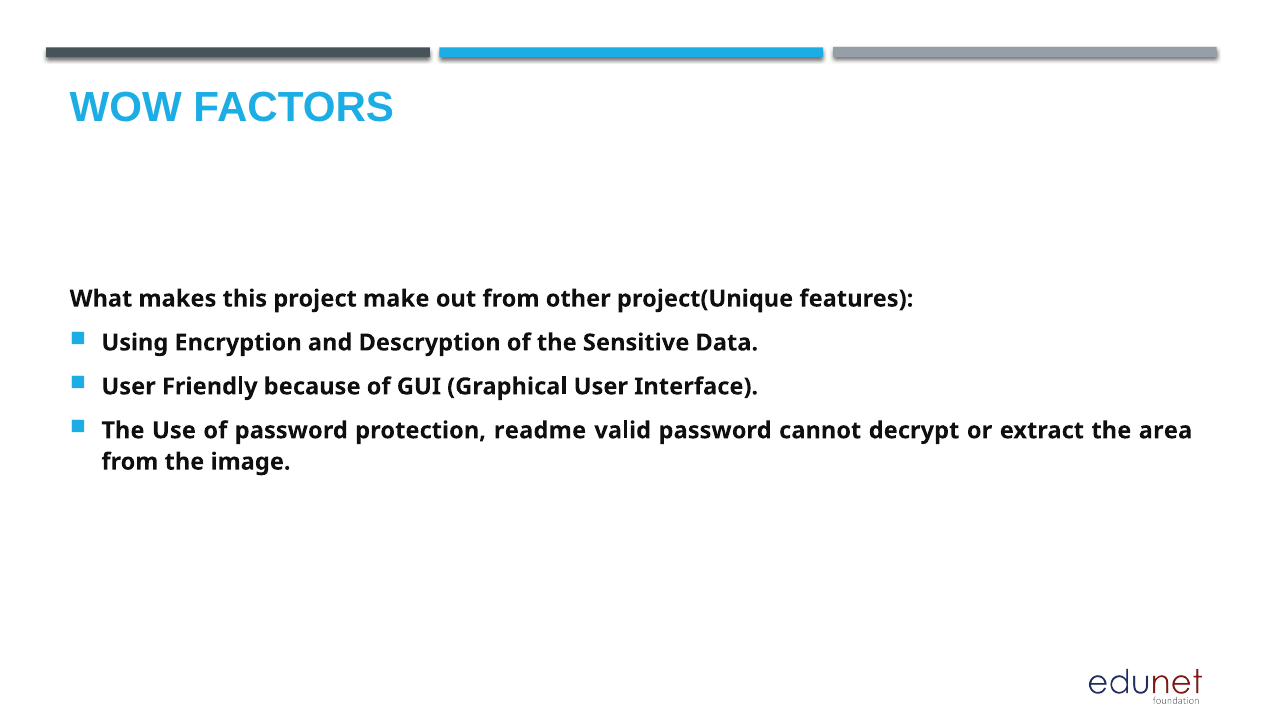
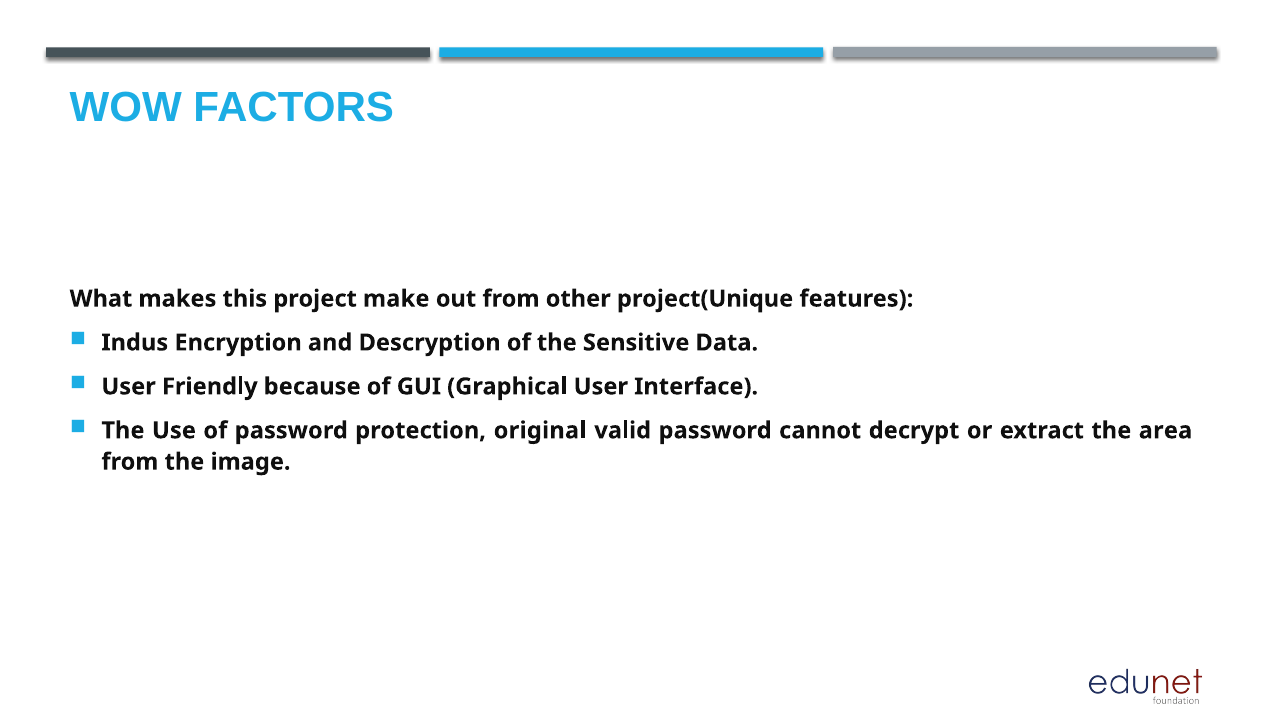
Using: Using -> Indus
readme: readme -> original
